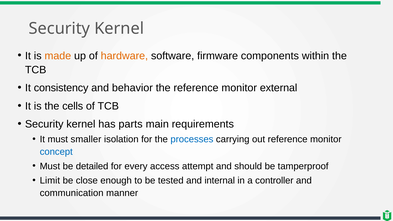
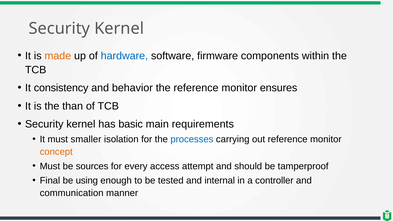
hardware colour: orange -> blue
external: external -> ensures
cells: cells -> than
parts: parts -> basic
concept colour: blue -> orange
detailed: detailed -> sources
Limit: Limit -> Final
close: close -> using
